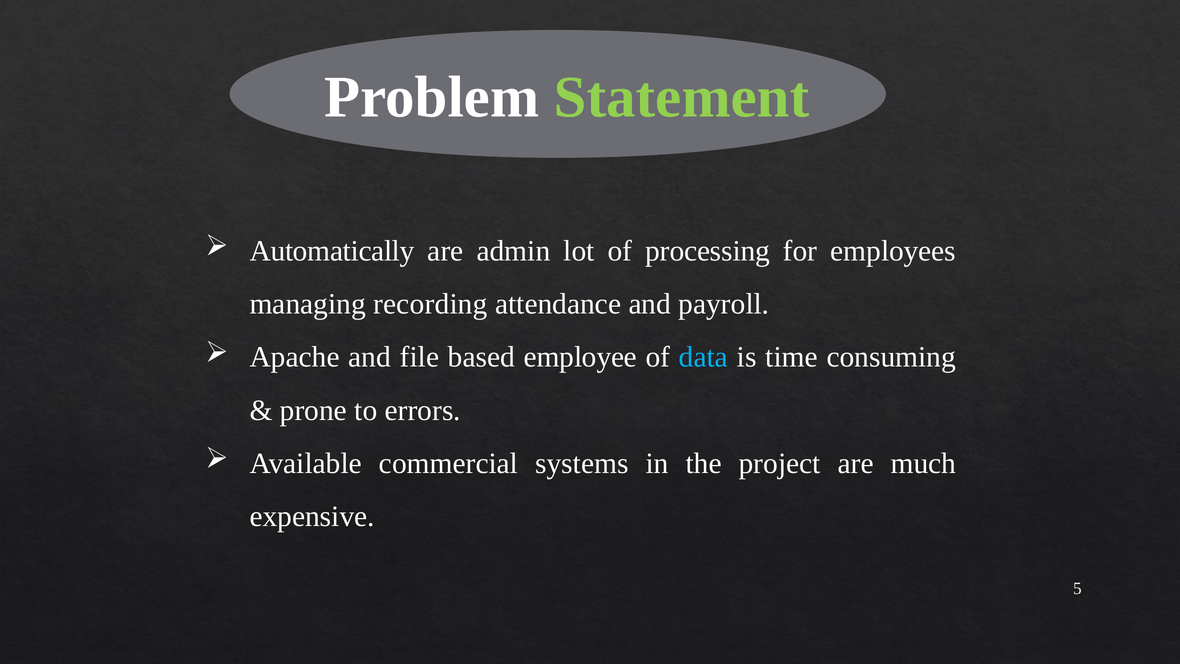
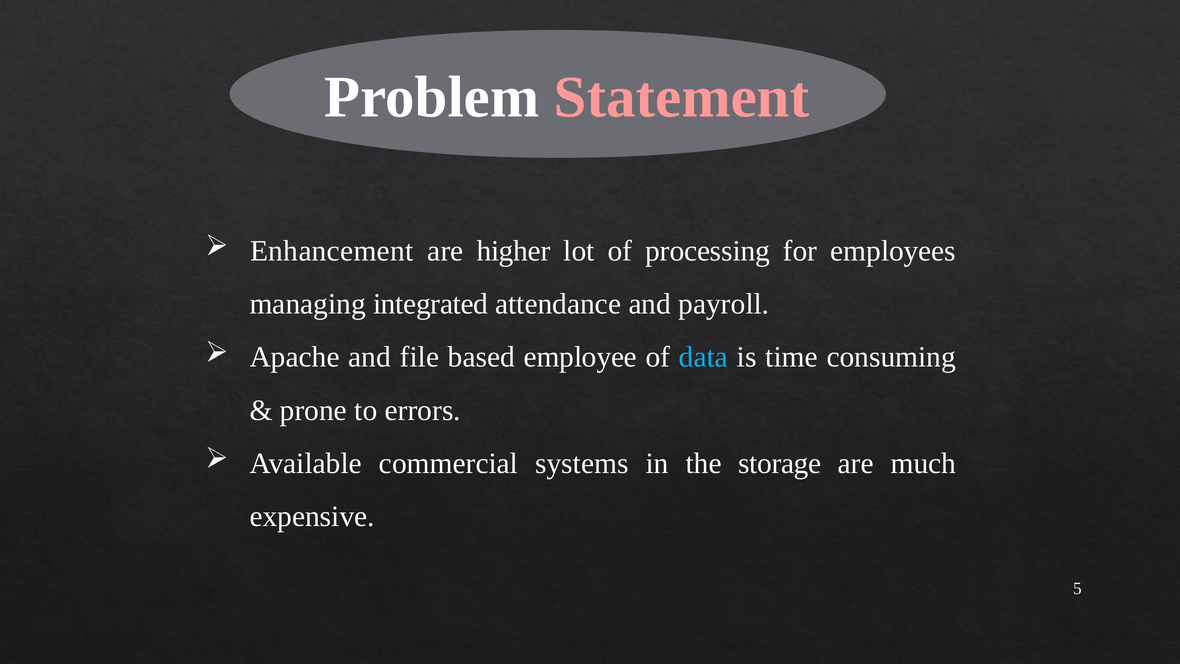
Statement colour: light green -> pink
Automatically: Automatically -> Enhancement
admin: admin -> higher
recording: recording -> integrated
project: project -> storage
